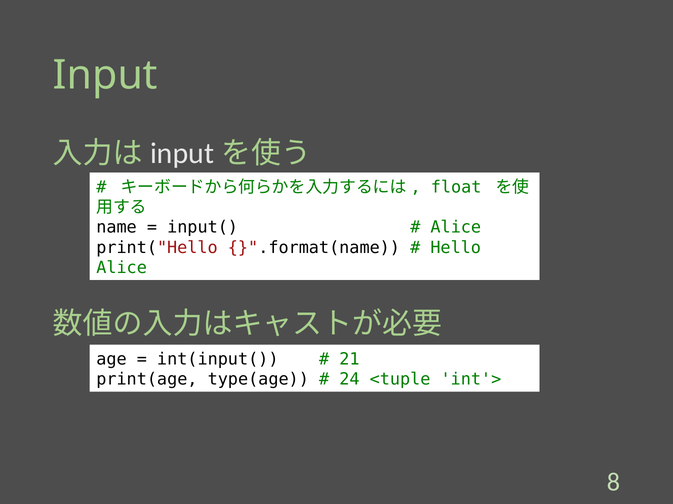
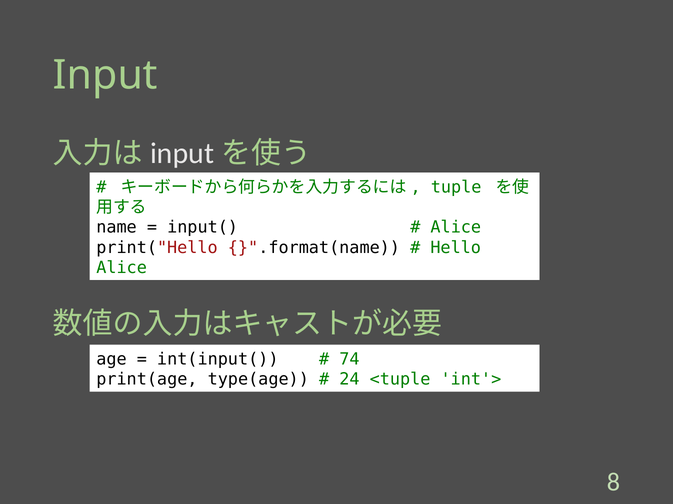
float: float -> tuple
21: 21 -> 74
